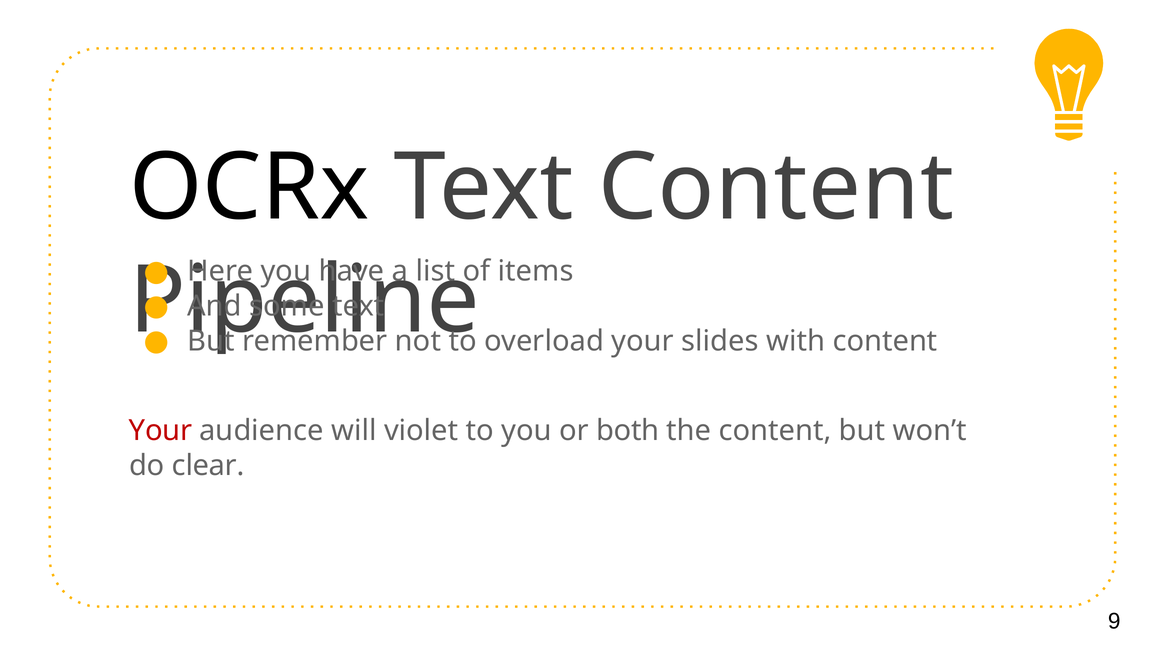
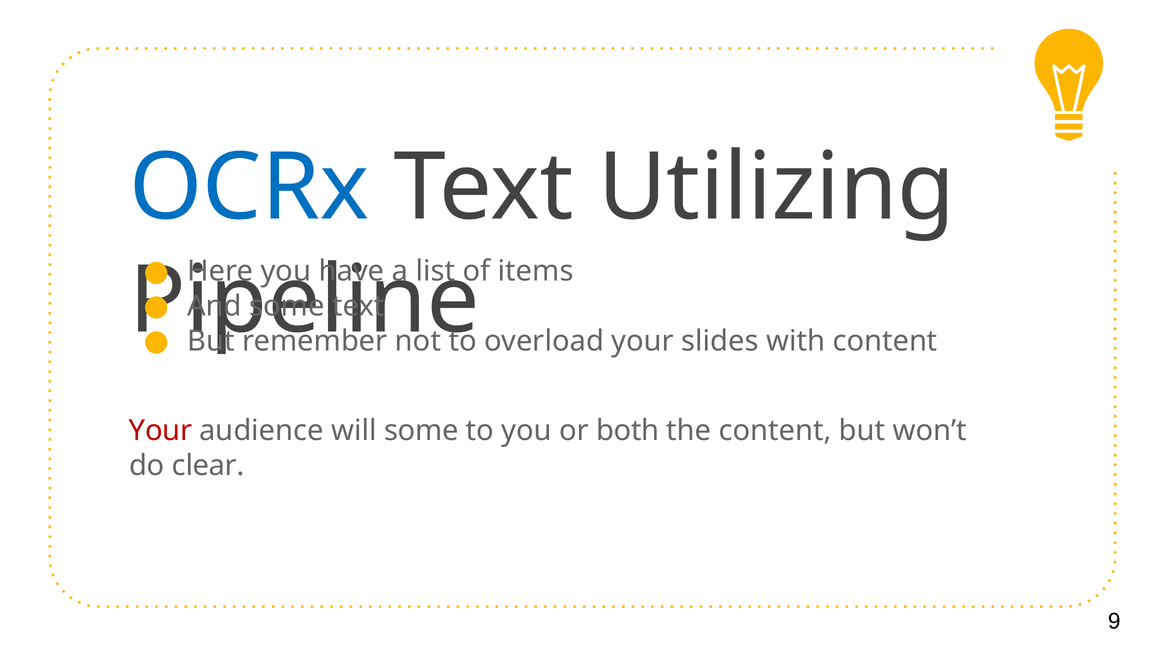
OCRx colour: black -> blue
Text Content: Content -> Utilizing
will violet: violet -> some
